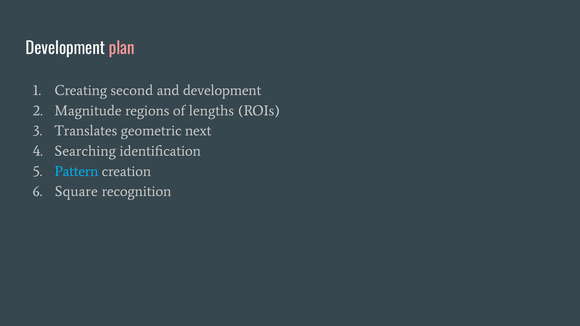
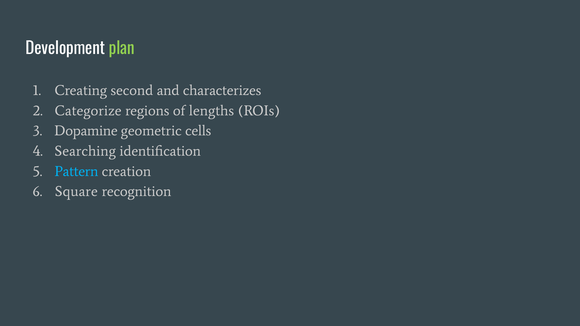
plan colour: pink -> light green
and development: development -> characterizes
Magnitude: Magnitude -> Categorize
Translates: Translates -> Dopamine
next: next -> cells
